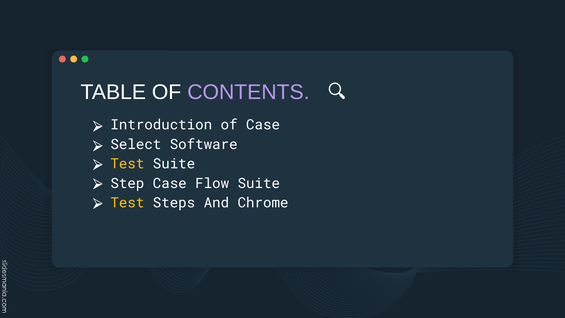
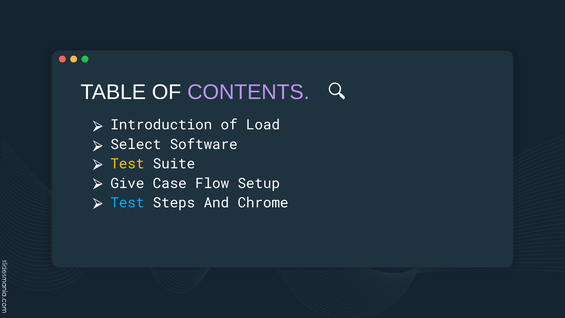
of Case: Case -> Load
Step: Step -> Give
Flow Suite: Suite -> Setup
Test at (127, 203) colour: yellow -> light blue
